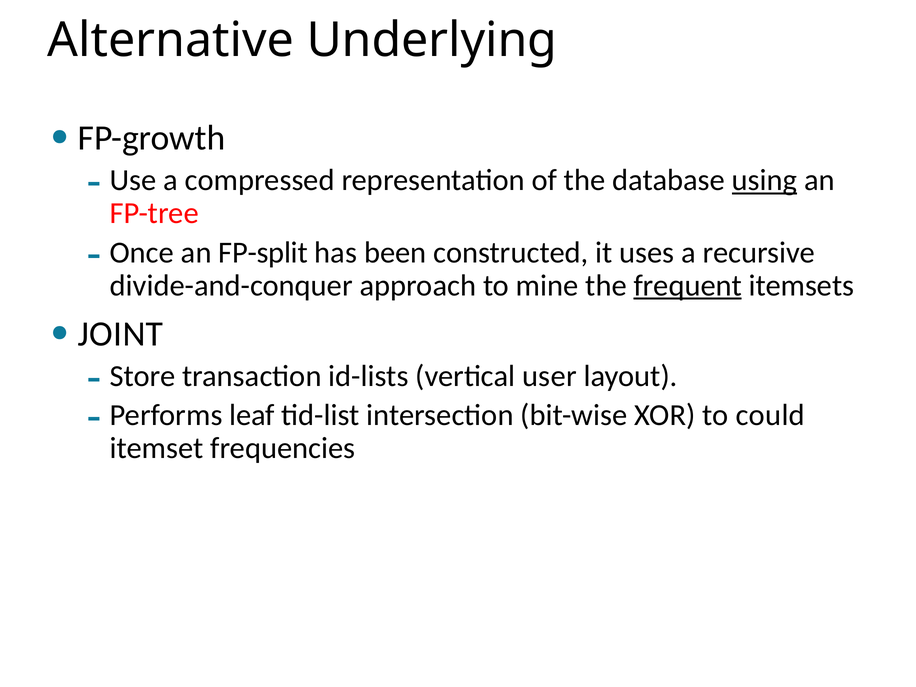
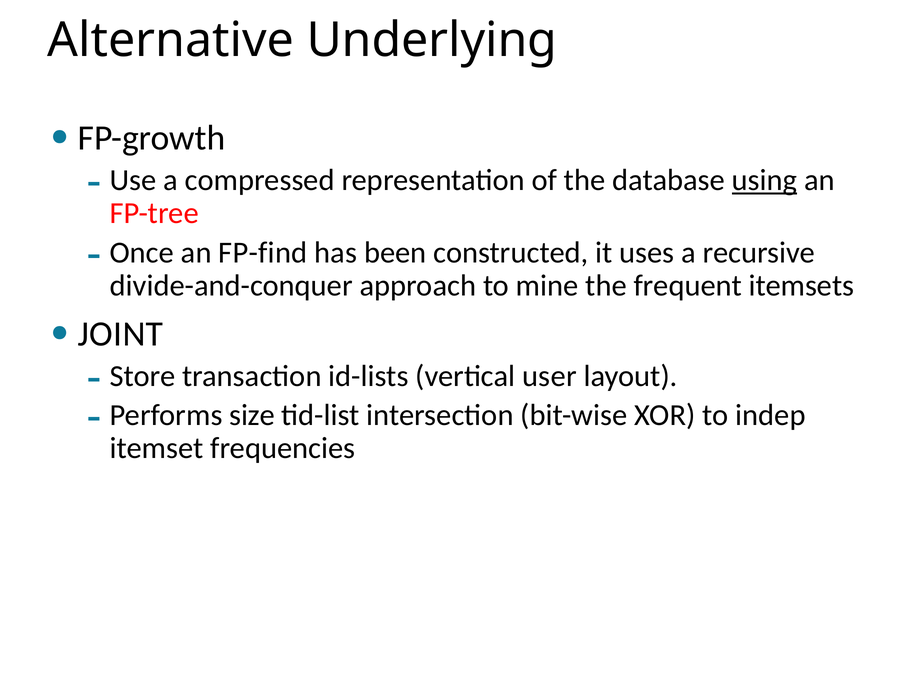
FP-split: FP-split -> FP-find
frequent underline: present -> none
leaf: leaf -> size
could: could -> indep
